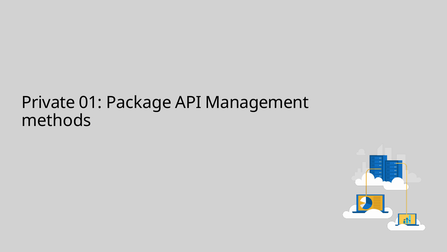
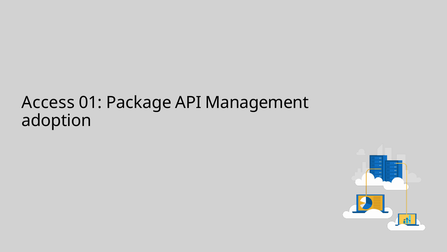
Private: Private -> Access
methods: methods -> adoption
